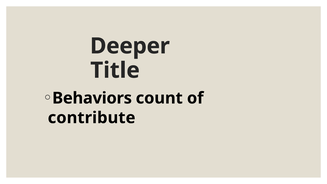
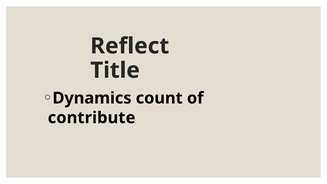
Deeper: Deeper -> Reflect
Behaviors: Behaviors -> Dynamics
